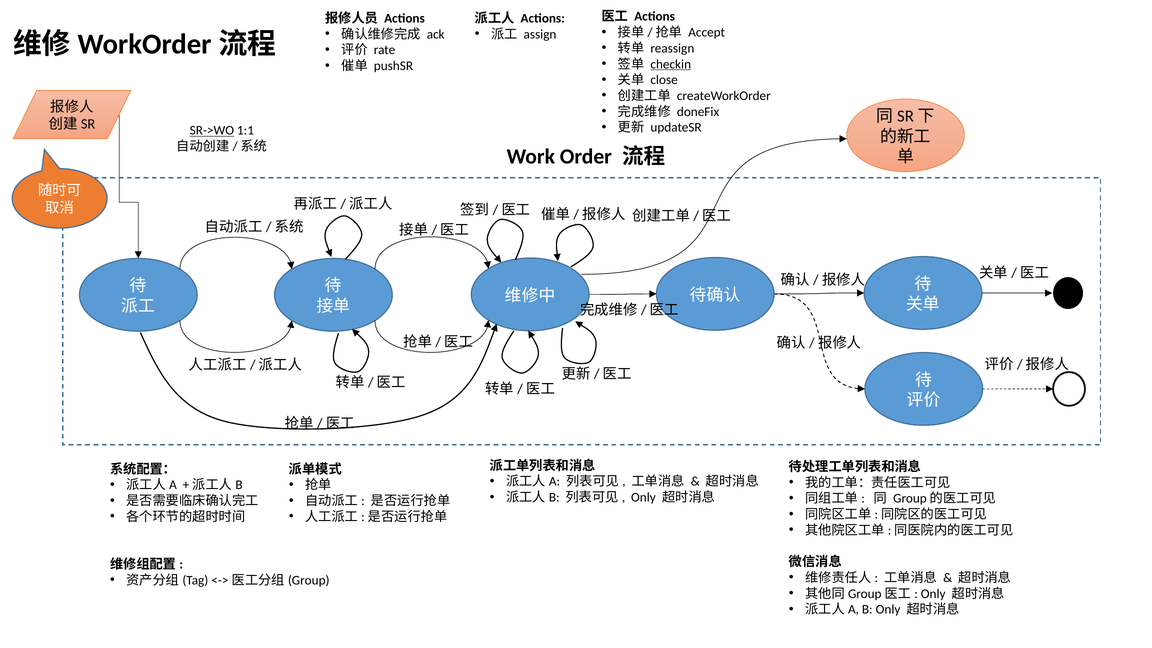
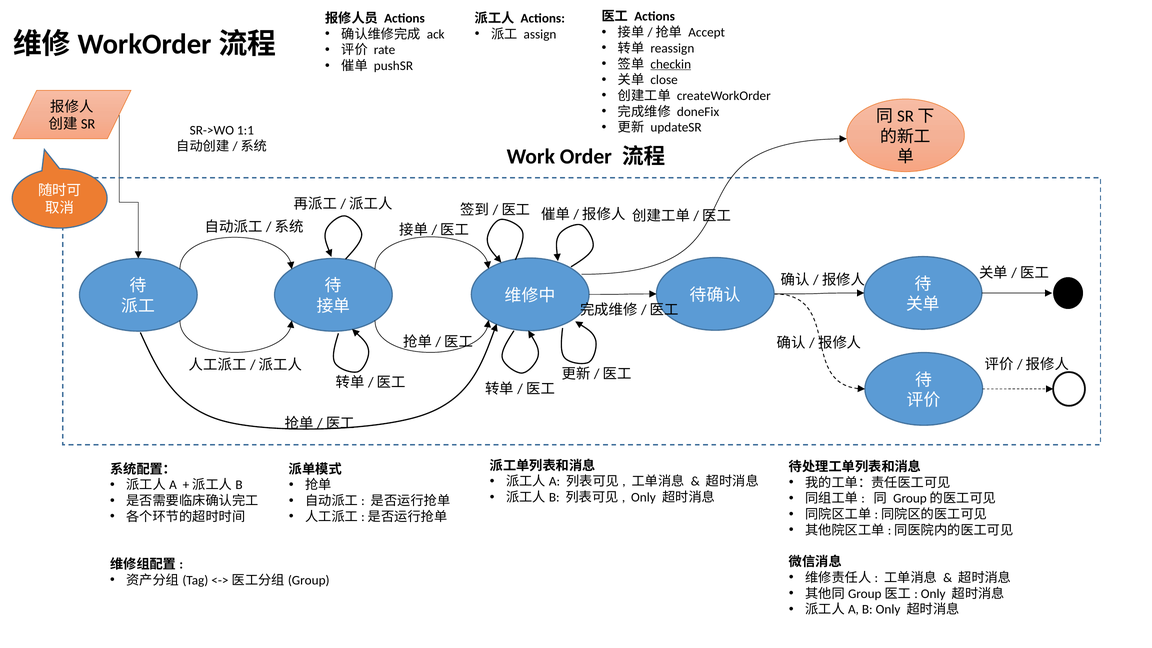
SR->WO underline: present -> none
